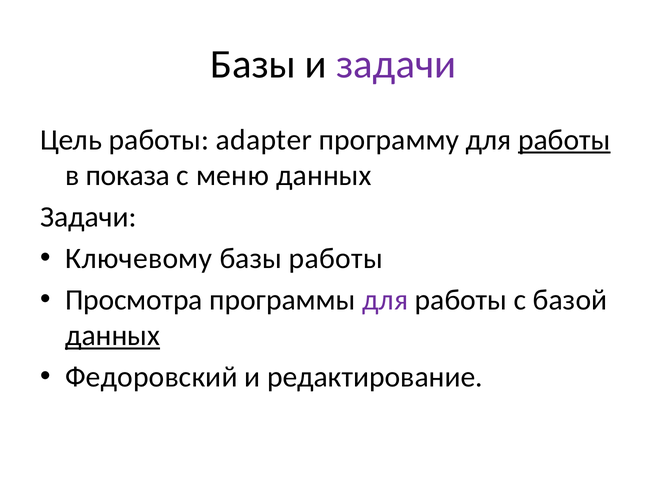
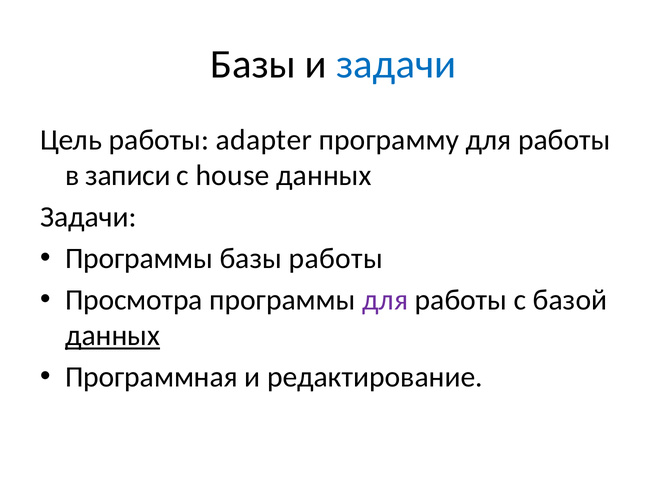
задачи at (396, 65) colour: purple -> blue
работы at (564, 140) underline: present -> none
показа: показа -> записи
меню: меню -> house
Ключевому at (139, 259): Ключевому -> Программы
Федоровский: Федоровский -> Программная
